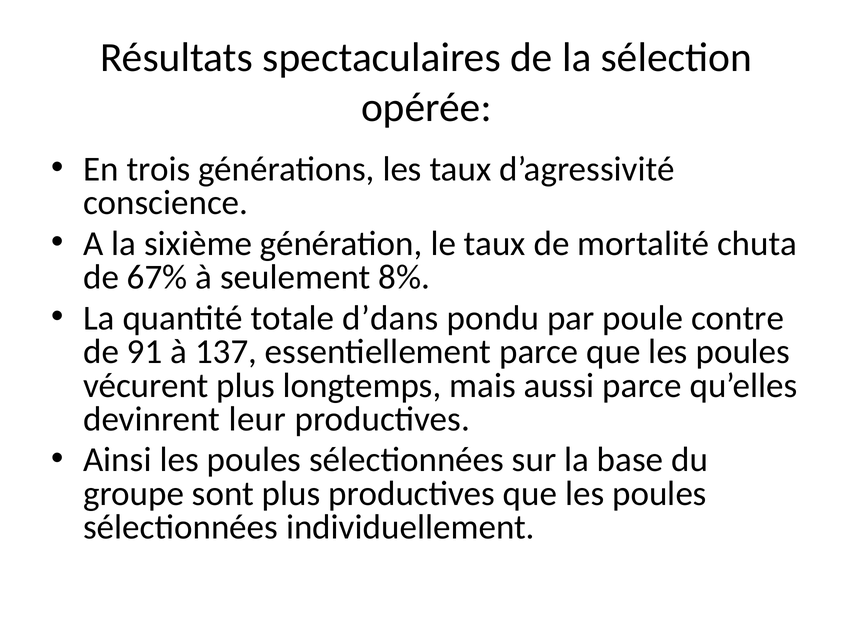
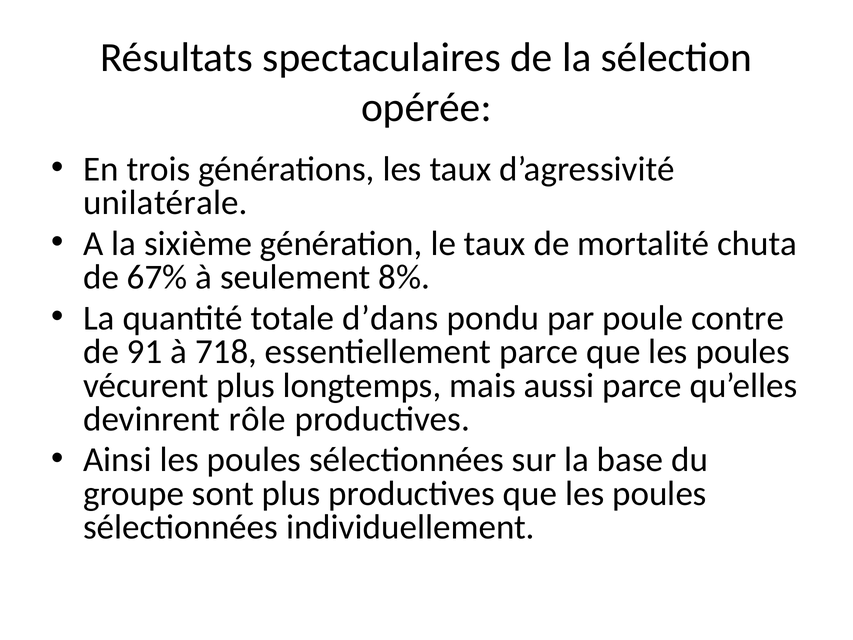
conscience: conscience -> unilatérale
137: 137 -> 718
leur: leur -> rôle
